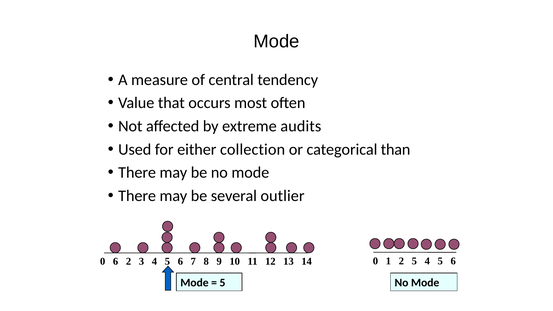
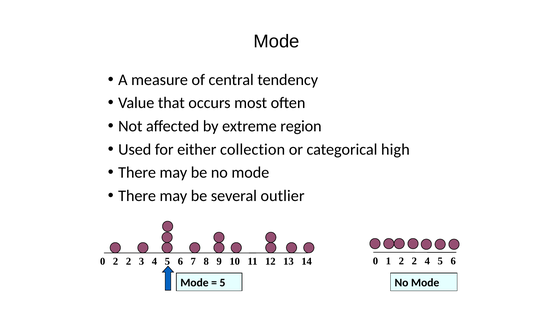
audits: audits -> region
than: than -> high
1 2 5: 5 -> 2
0 6: 6 -> 2
